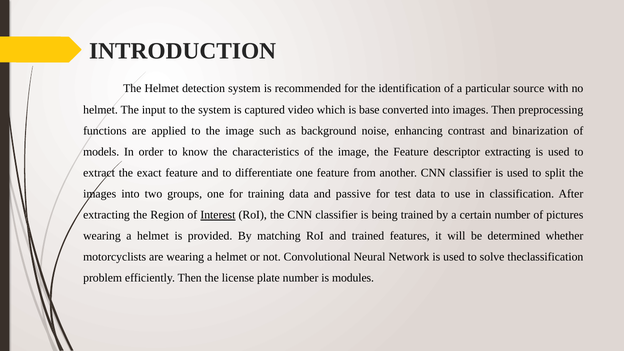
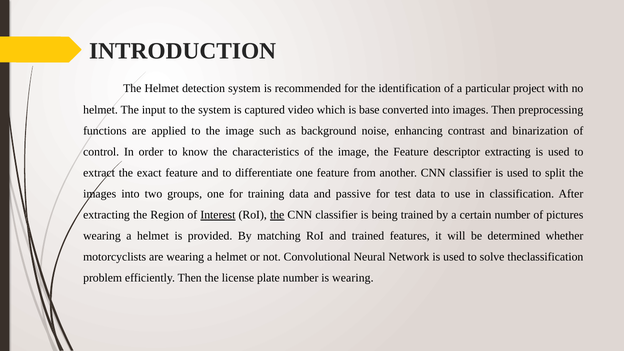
source: source -> project
models: models -> control
the at (277, 215) underline: none -> present
is modules: modules -> wearing
